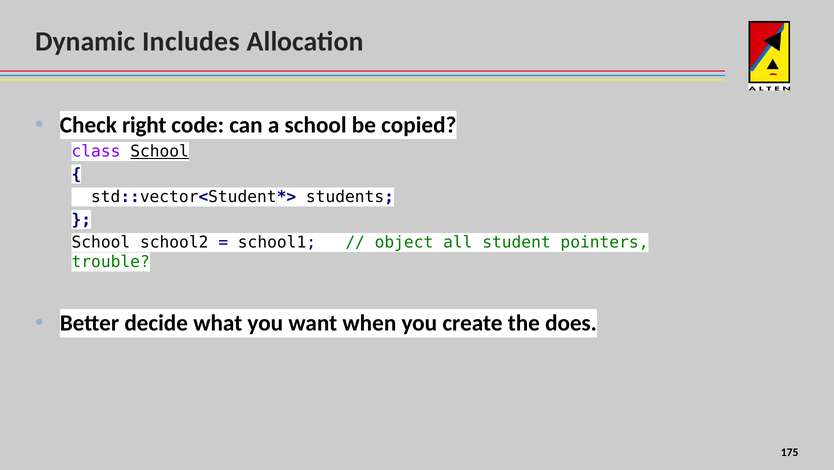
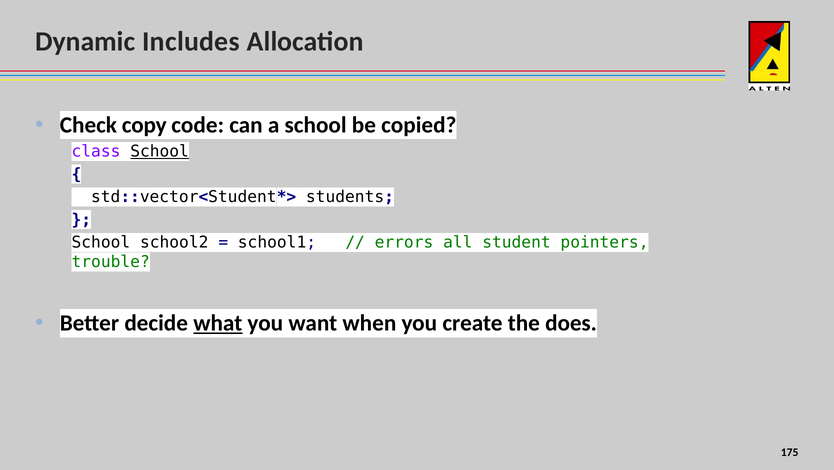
right: right -> copy
object: object -> errors
what underline: none -> present
